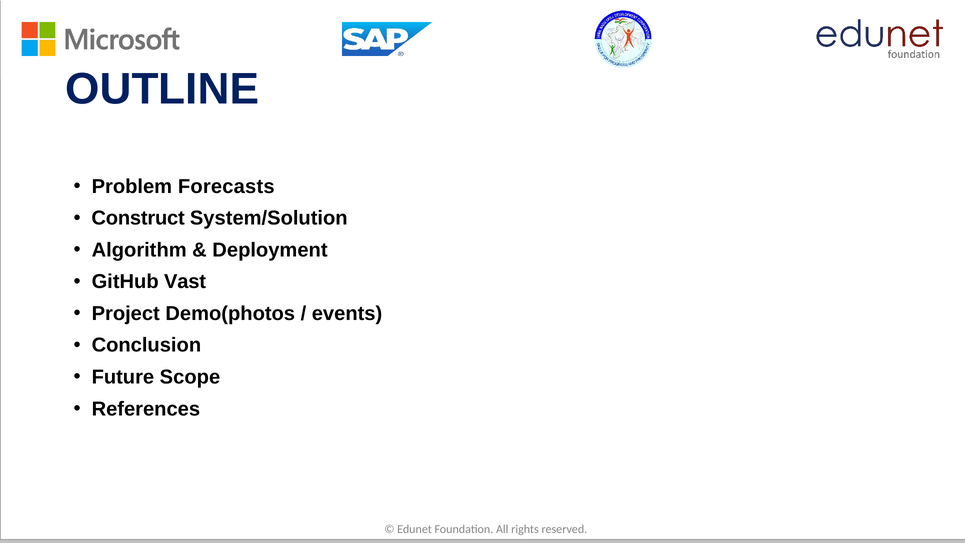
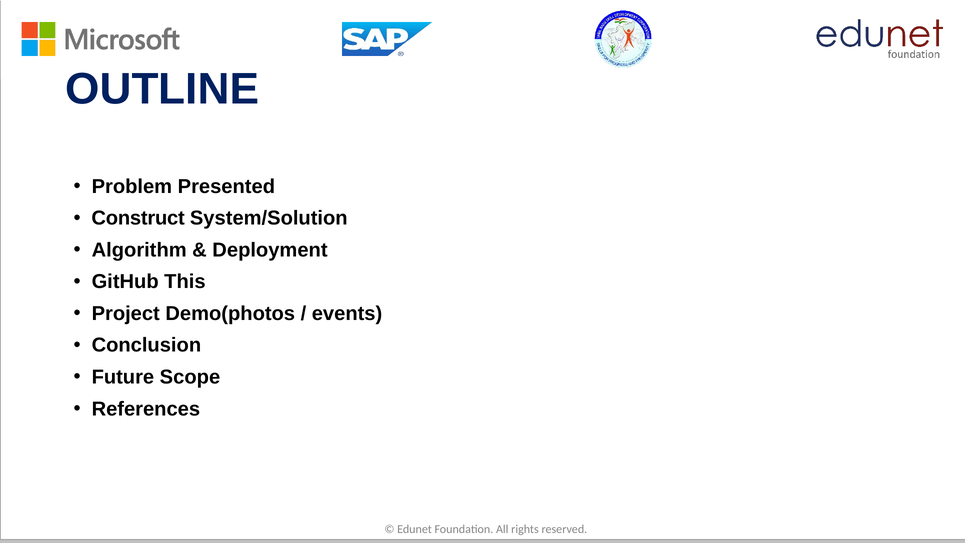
Forecasts: Forecasts -> Presented
Vast: Vast -> This
